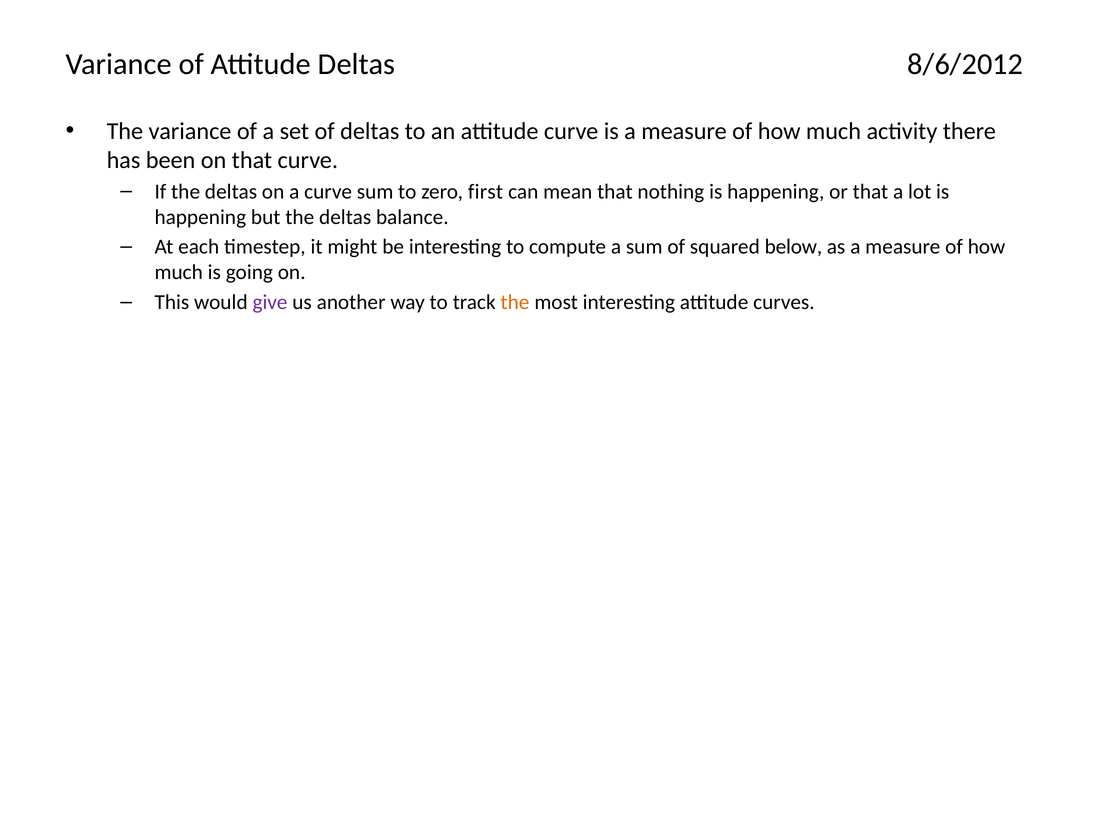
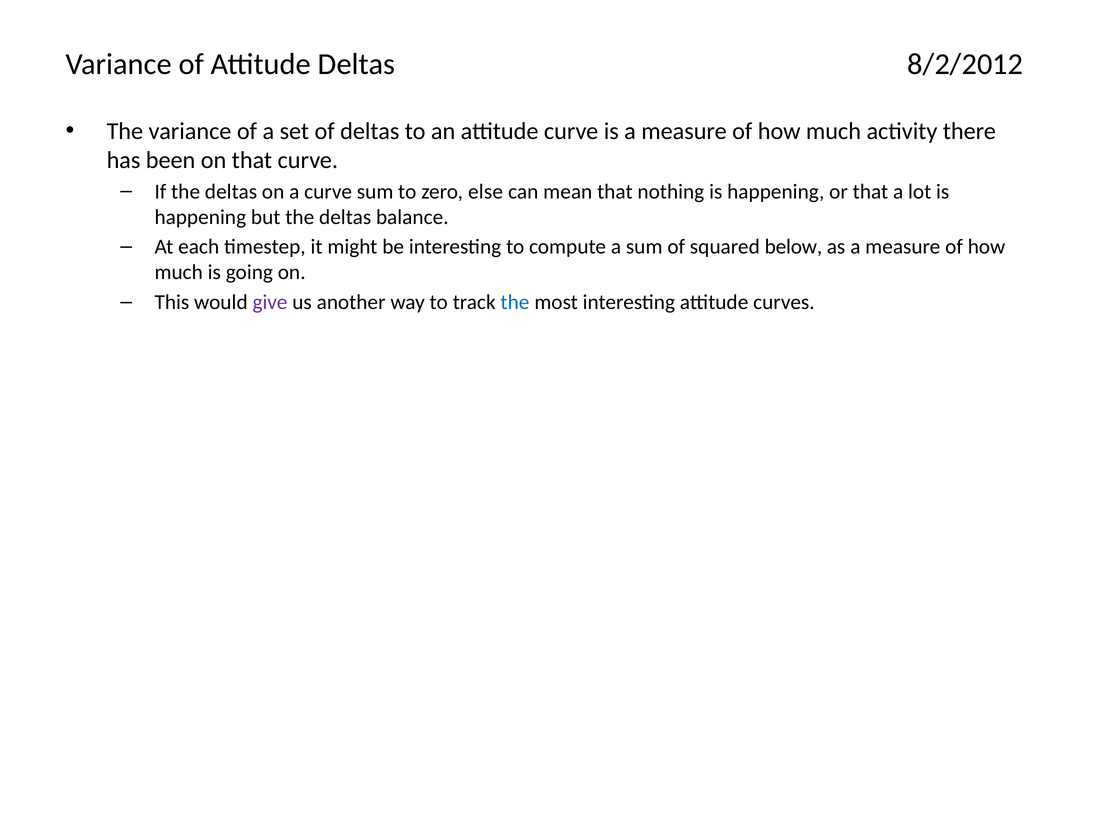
8/6/2012: 8/6/2012 -> 8/2/2012
first: first -> else
the at (515, 302) colour: orange -> blue
